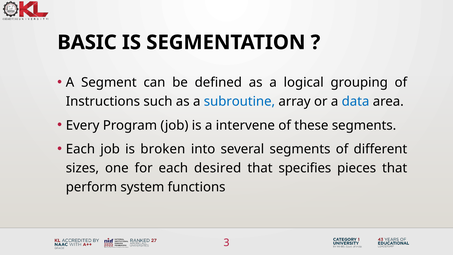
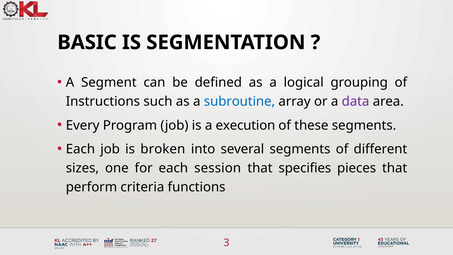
data colour: blue -> purple
intervene: intervene -> execution
desired: desired -> session
system: system -> criteria
